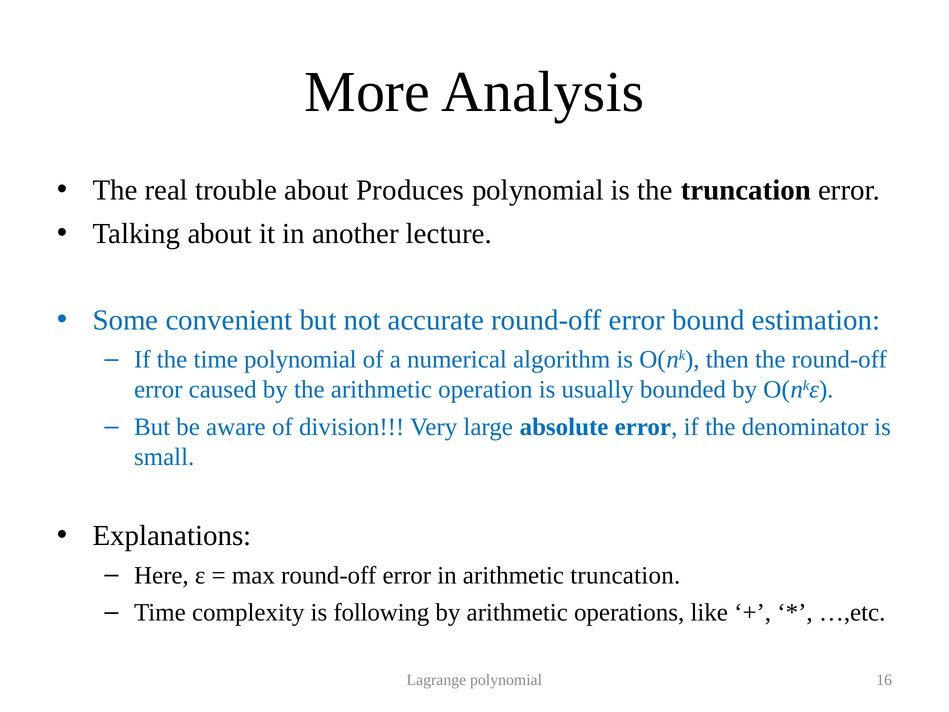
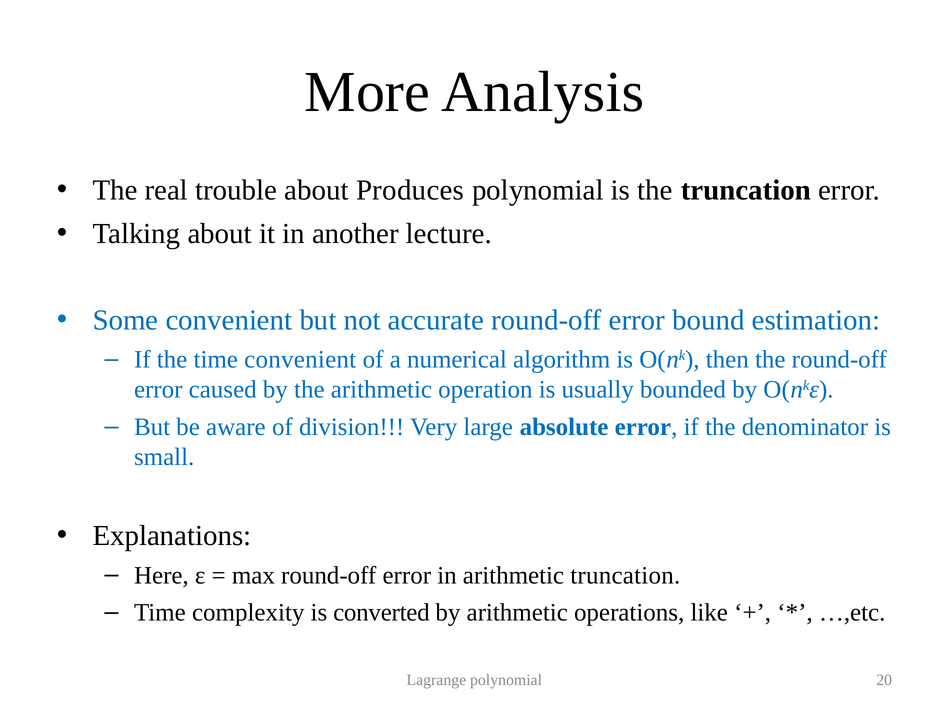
time polynomial: polynomial -> convenient
following: following -> converted
16: 16 -> 20
